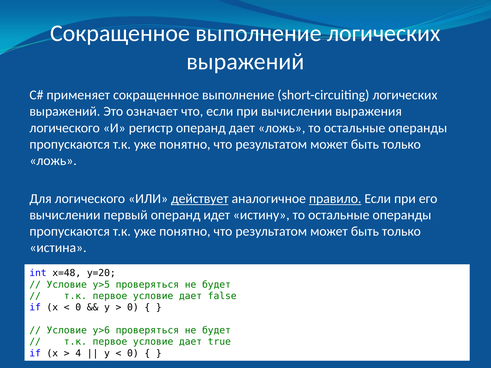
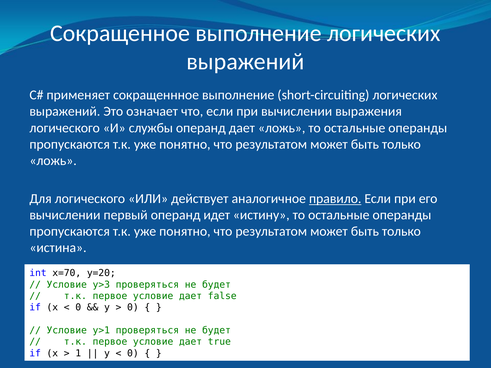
регистр: регистр -> службы
действует underline: present -> none
x=48: x=48 -> x=70
y>5: y>5 -> y>3
y>6: y>6 -> y>1
4: 4 -> 1
